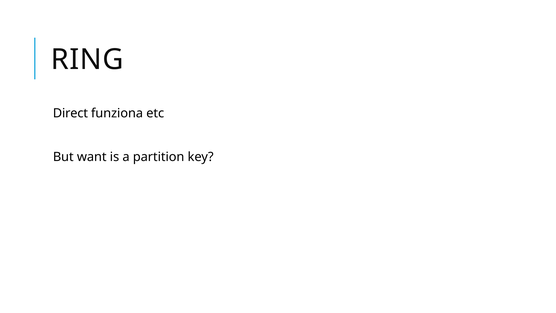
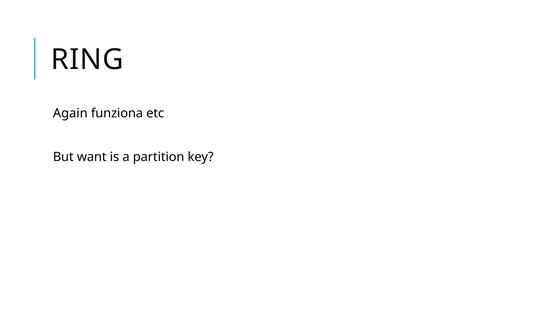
Direct: Direct -> Again
